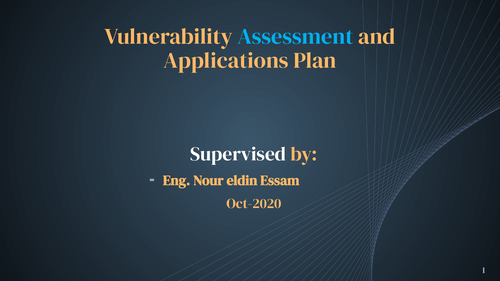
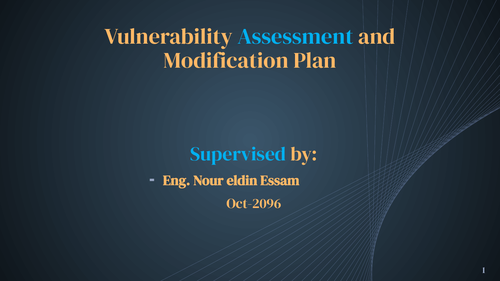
Applications: Applications -> Modification
Supervised colour: white -> light blue
Oct-2020: Oct-2020 -> Oct-2096
